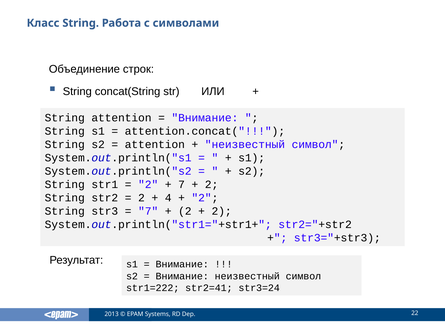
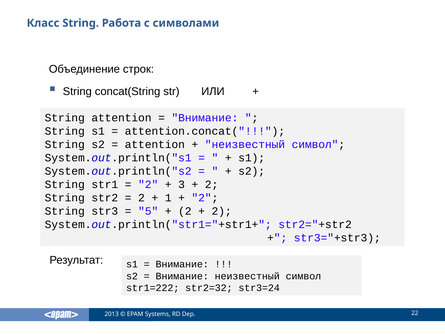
7 at (182, 184): 7 -> 3
4: 4 -> 1
7 at (148, 211): 7 -> 5
str2=41: str2=41 -> str2=32
